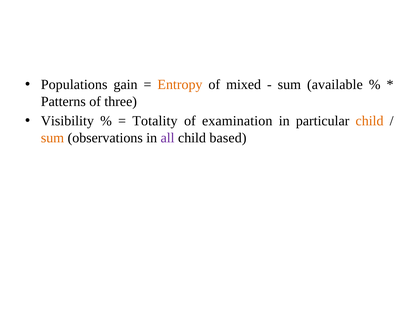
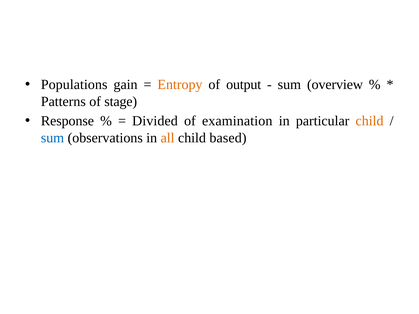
mixed: mixed -> output
available: available -> overview
three: three -> stage
Visibility: Visibility -> Response
Totality: Totality -> Divided
sum at (52, 138) colour: orange -> blue
all colour: purple -> orange
